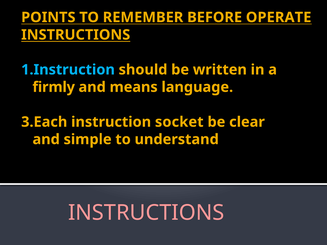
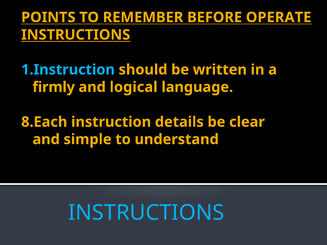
means: means -> logical
3.Each: 3.Each -> 8.Each
socket: socket -> details
INSTRUCTIONS at (146, 213) colour: pink -> light blue
